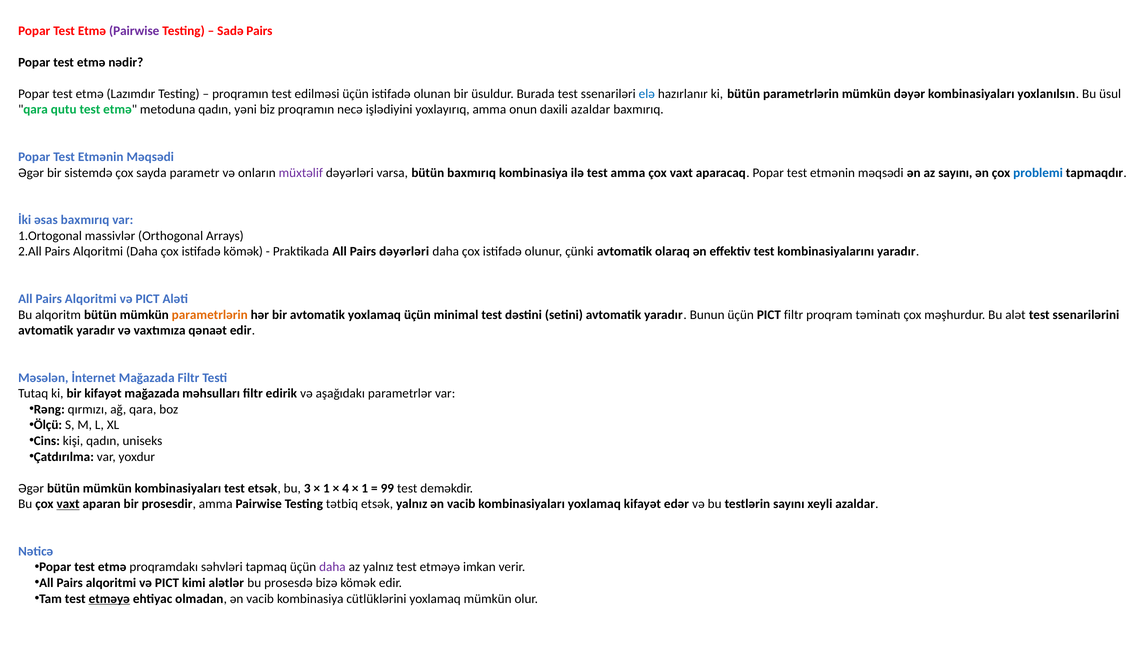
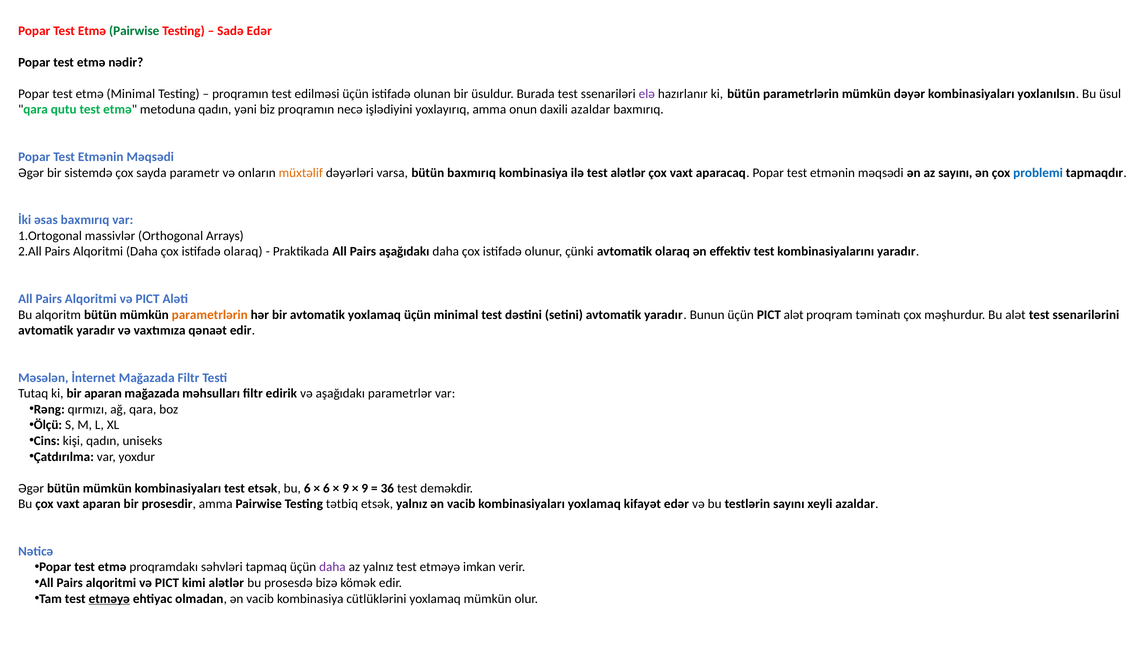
Pairwise at (134, 31) colour: purple -> green
Sadə Pairs: Pairs -> Edər
etmə Lazımdır: Lazımdır -> Minimal
elə colour: blue -> purple
müxtəlif colour: purple -> orange
test amma: amma -> alətlər
istifadə kömək: kömək -> olaraq
Pairs dəyərləri: dəyərləri -> aşağıdakı
PICT filtr: filtr -> alət
bir kifayət: kifayət -> aparan
bu 3: 3 -> 6
1 at (326, 489): 1 -> 6
4 at (346, 489): 4 -> 9
1 at (365, 489): 1 -> 9
99: 99 -> 36
vaxt at (68, 505) underline: present -> none
